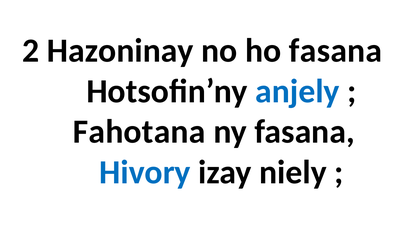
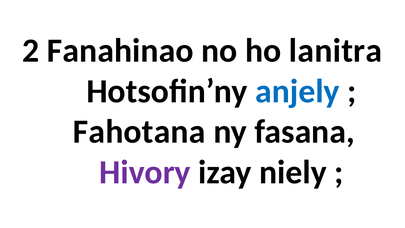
Hazoninay: Hazoninay -> Fanahinao
ho fasana: fasana -> lanitra
Hivory colour: blue -> purple
